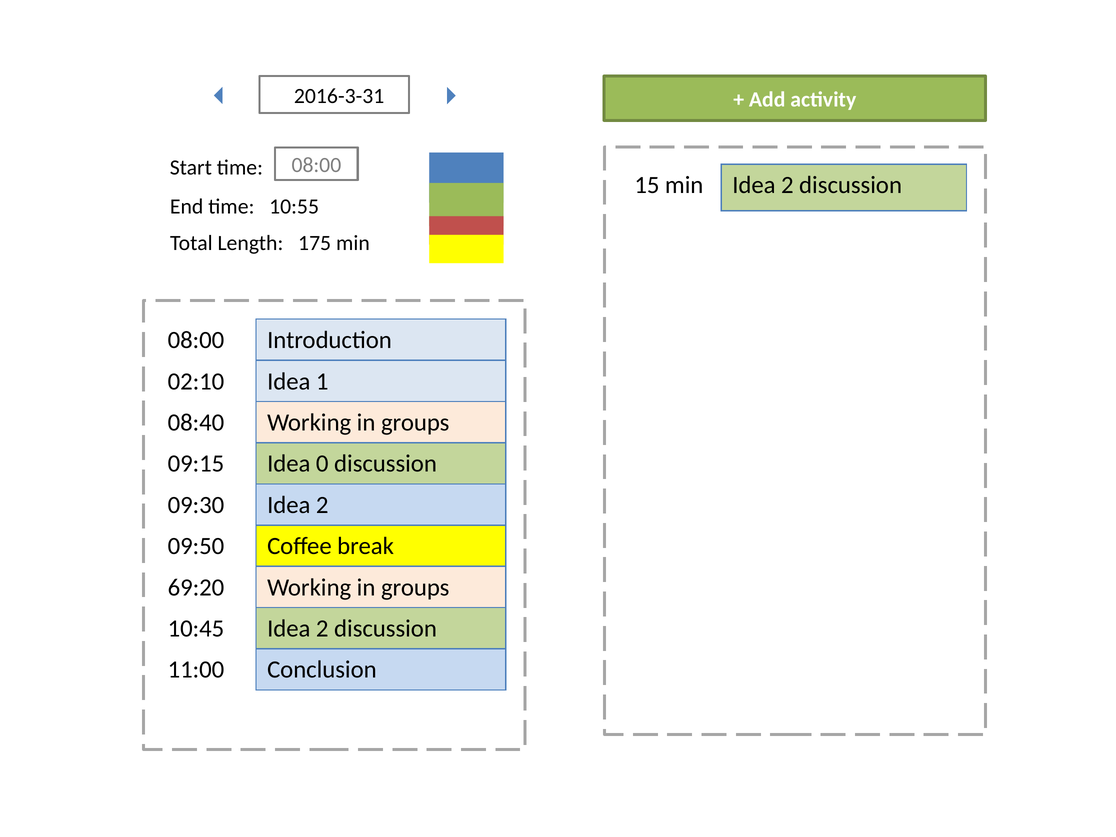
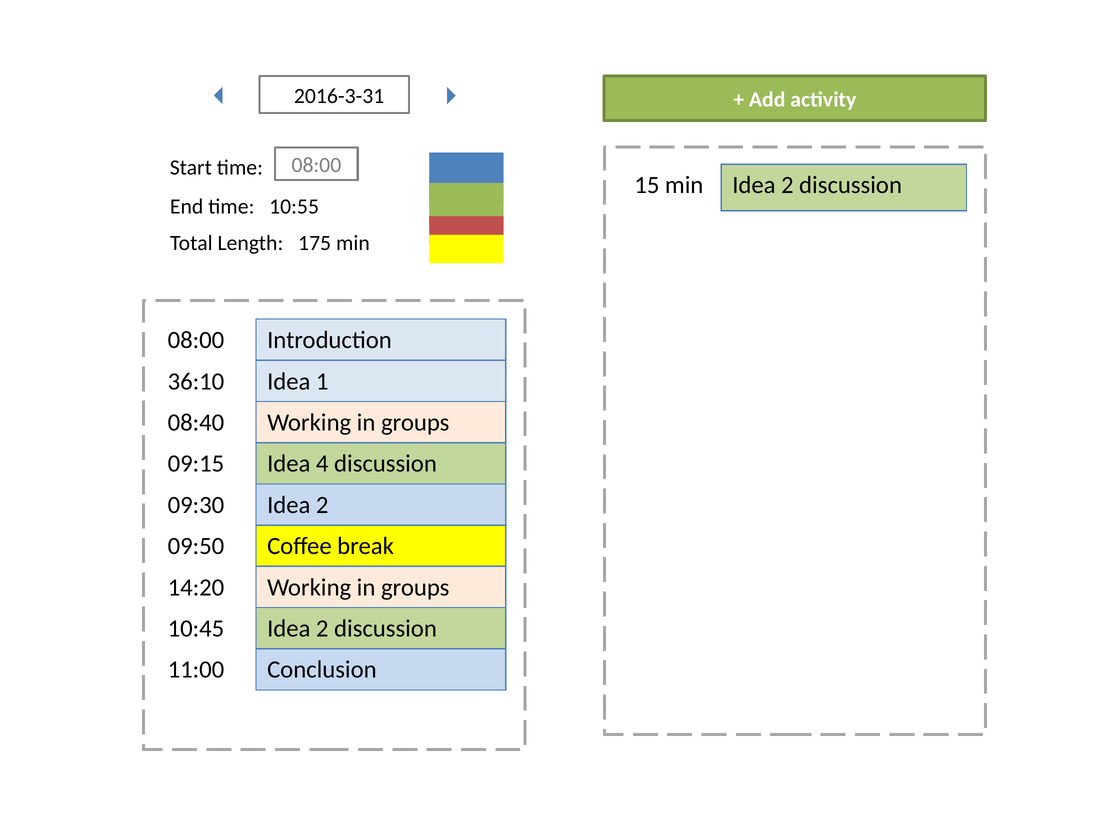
02:10: 02:10 -> 36:10
0: 0 -> 4
69:20: 69:20 -> 14:20
